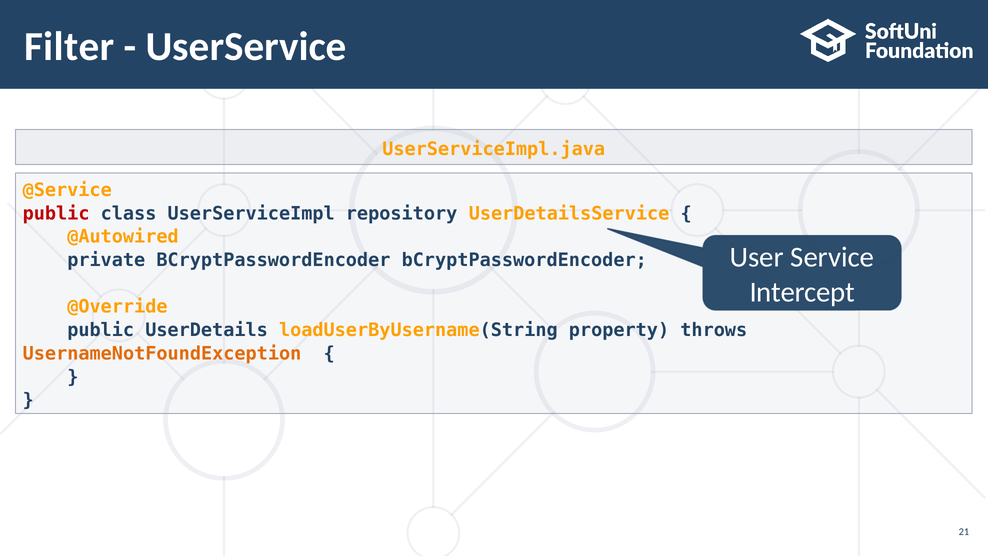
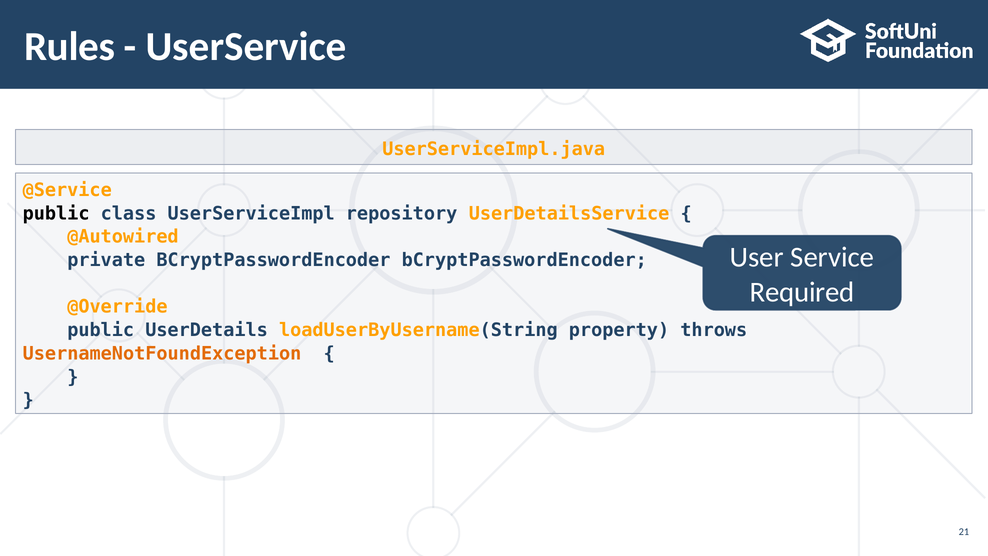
Filter: Filter -> Rules
public at (56, 213) colour: red -> black
Intercept: Intercept -> Required
